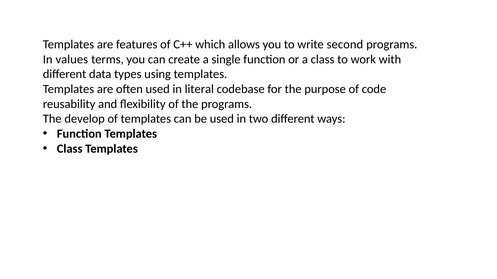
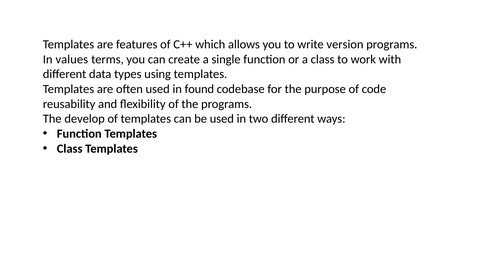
second: second -> version
literal: literal -> found
